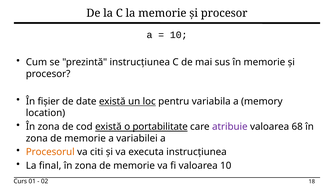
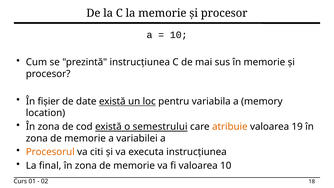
portabilitate: portabilitate -> semestrului
atribuie colour: purple -> orange
68: 68 -> 19
